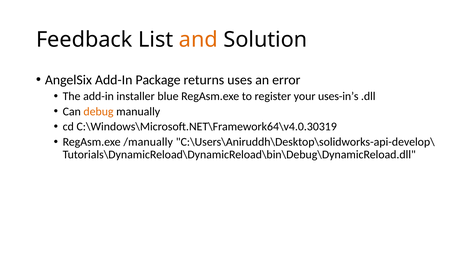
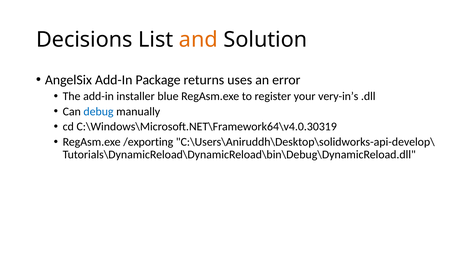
Feedback: Feedback -> Decisions
uses-in’s: uses-in’s -> very-in’s
debug colour: orange -> blue
/manually: /manually -> /exporting
